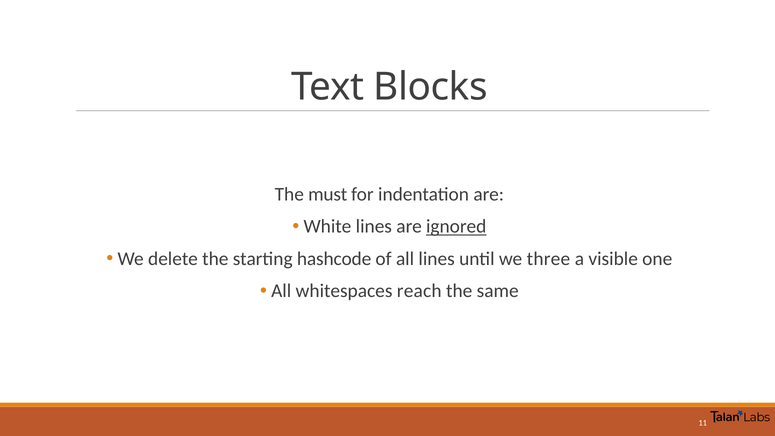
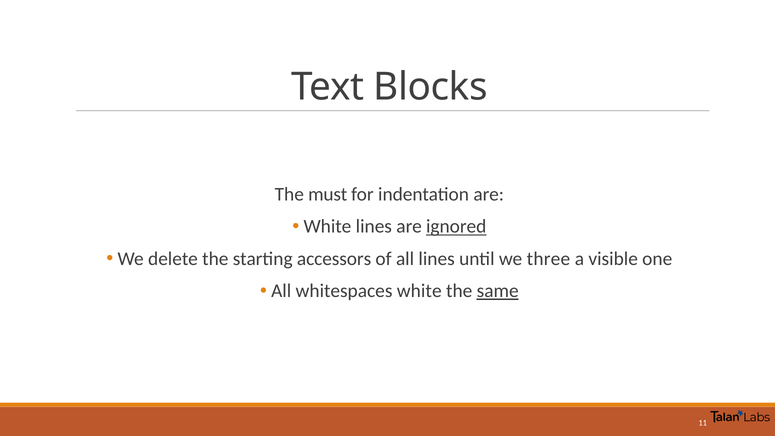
hashcode: hashcode -> accessors
whitespaces reach: reach -> white
same underline: none -> present
